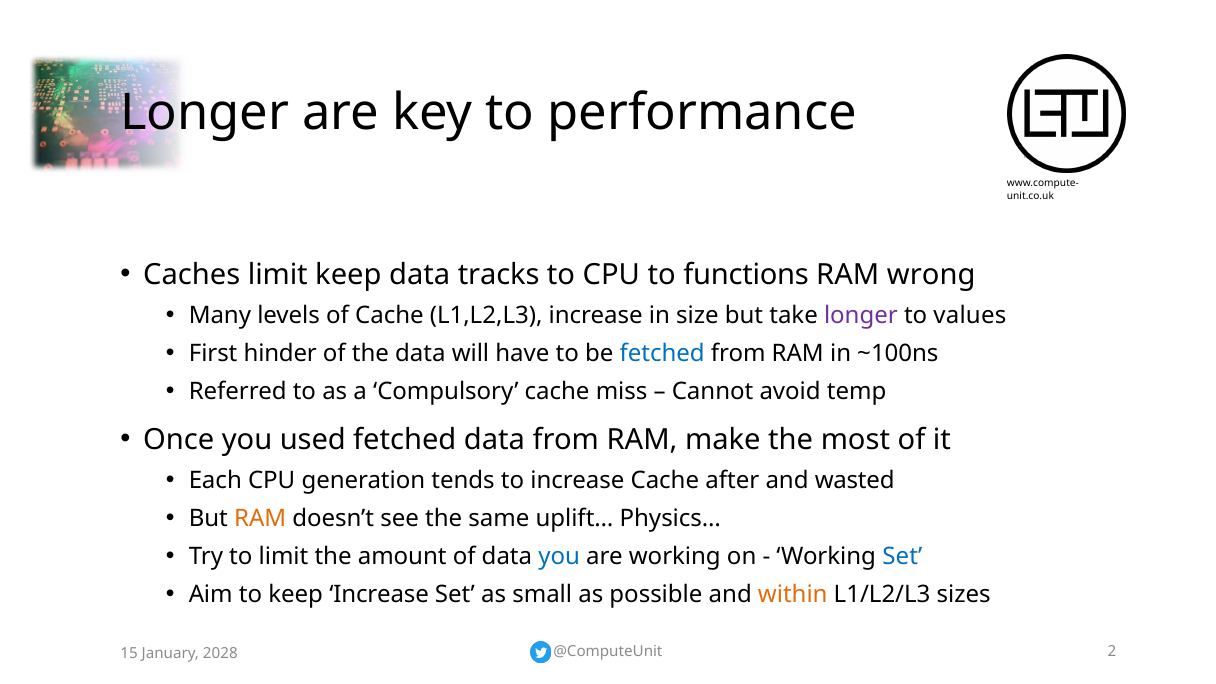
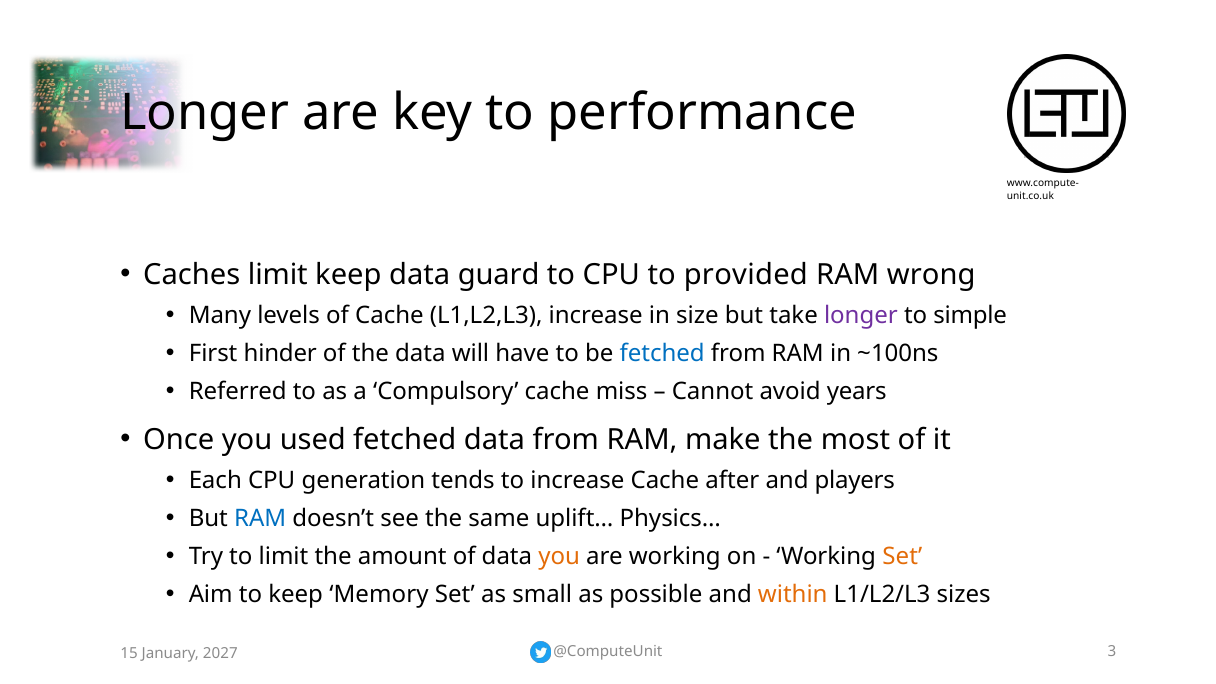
tracks: tracks -> guard
functions: functions -> provided
values: values -> simple
temp: temp -> years
wasted: wasted -> players
RAM at (260, 519) colour: orange -> blue
you at (559, 557) colour: blue -> orange
Set at (902, 557) colour: blue -> orange
keep Increase: Increase -> Memory
2: 2 -> 3
2028: 2028 -> 2027
